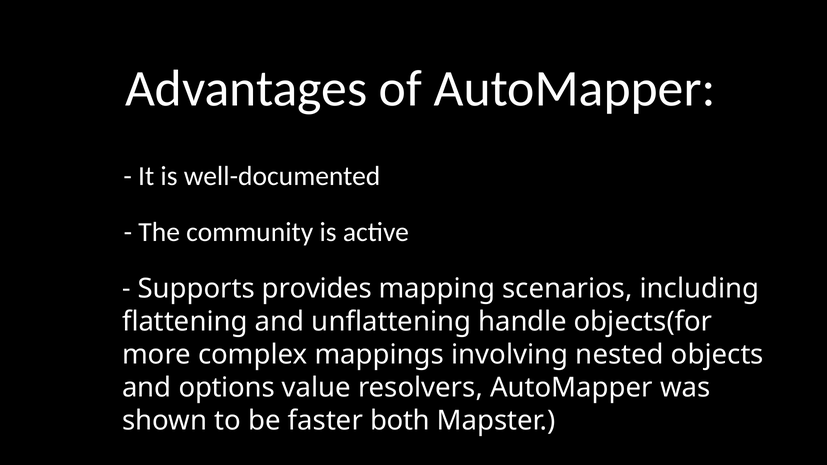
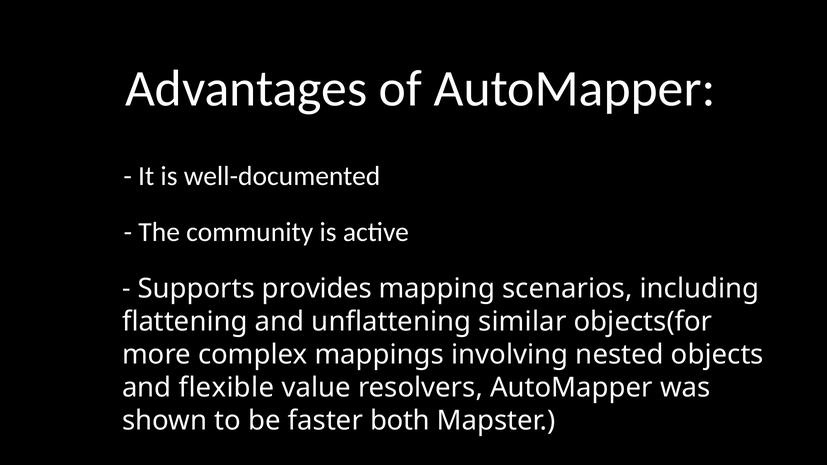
handle: handle -> similar
options: options -> flexible
